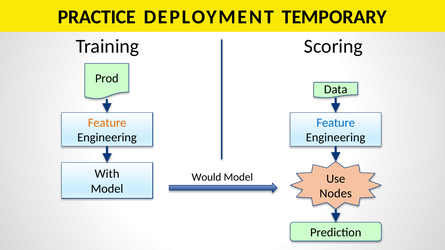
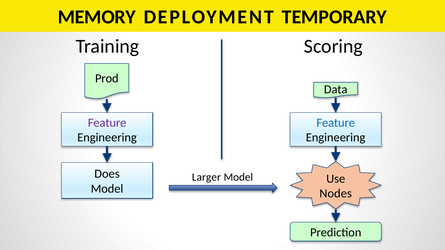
PRACTICE: PRACTICE -> MEMORY
Feature at (107, 123) colour: orange -> purple
With: With -> Does
Would: Would -> Larger
